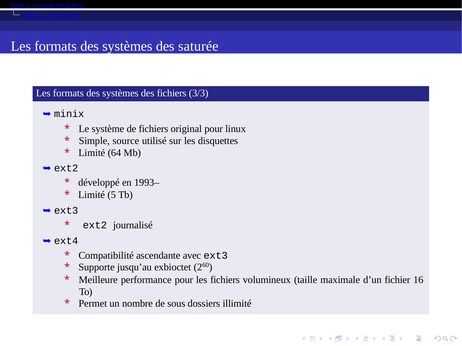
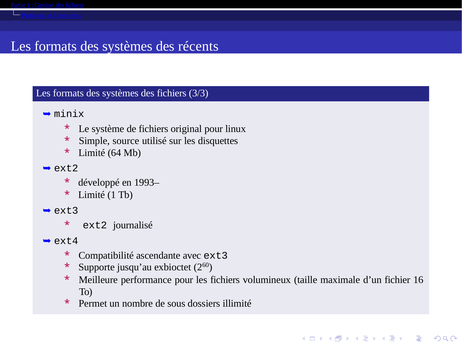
saturée: saturée -> récents
Limité 5: 5 -> 1
